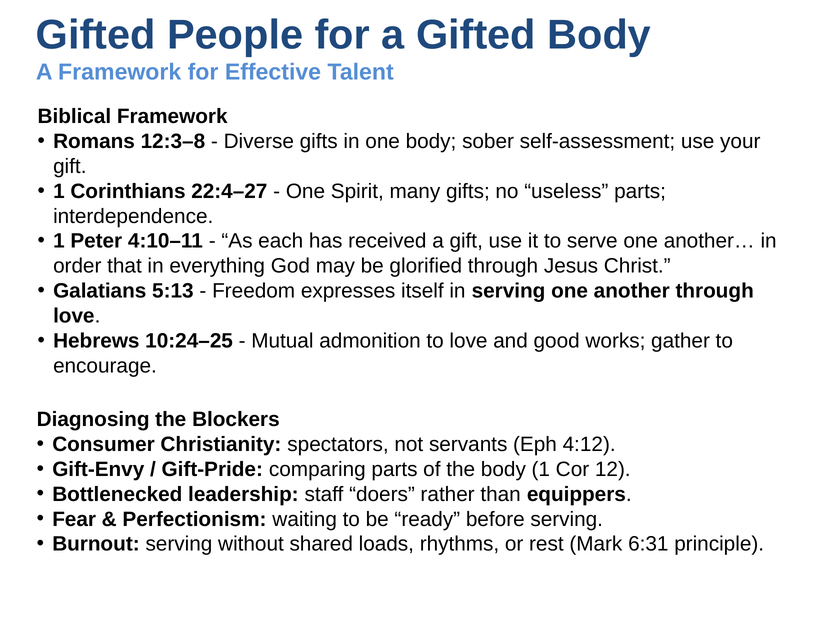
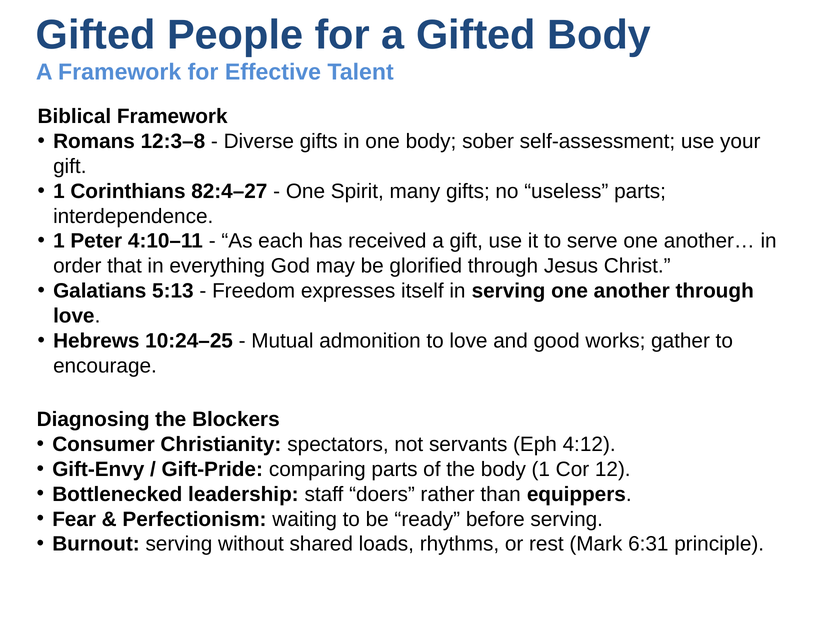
22:4–27: 22:4–27 -> 82:4–27
